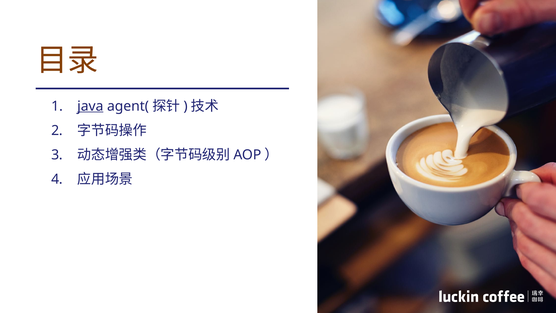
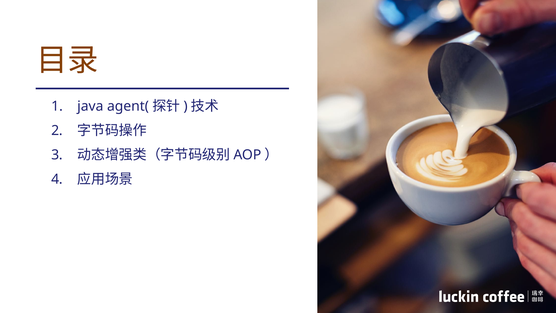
java underline: present -> none
